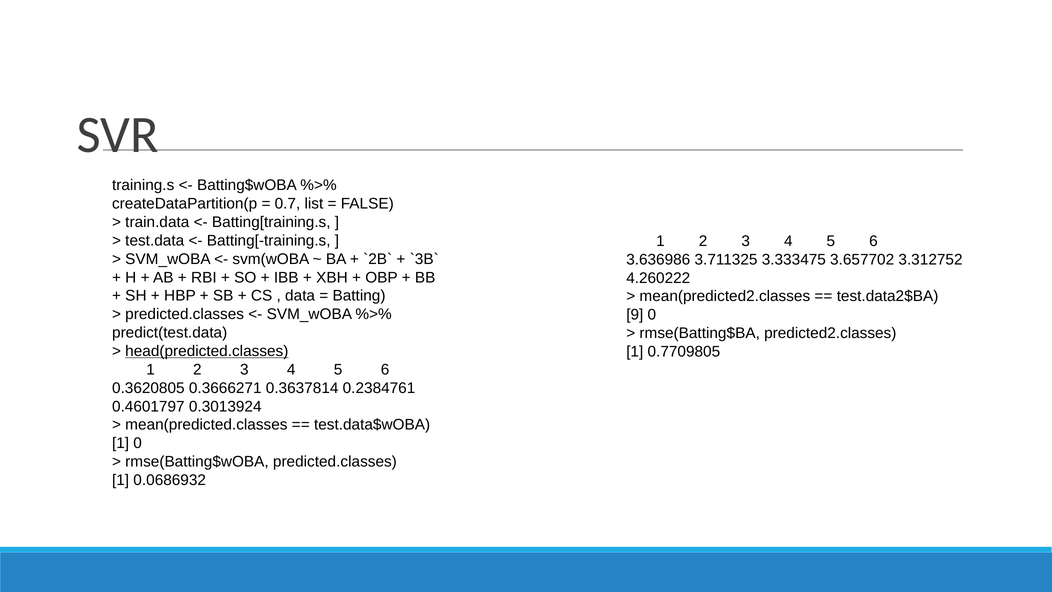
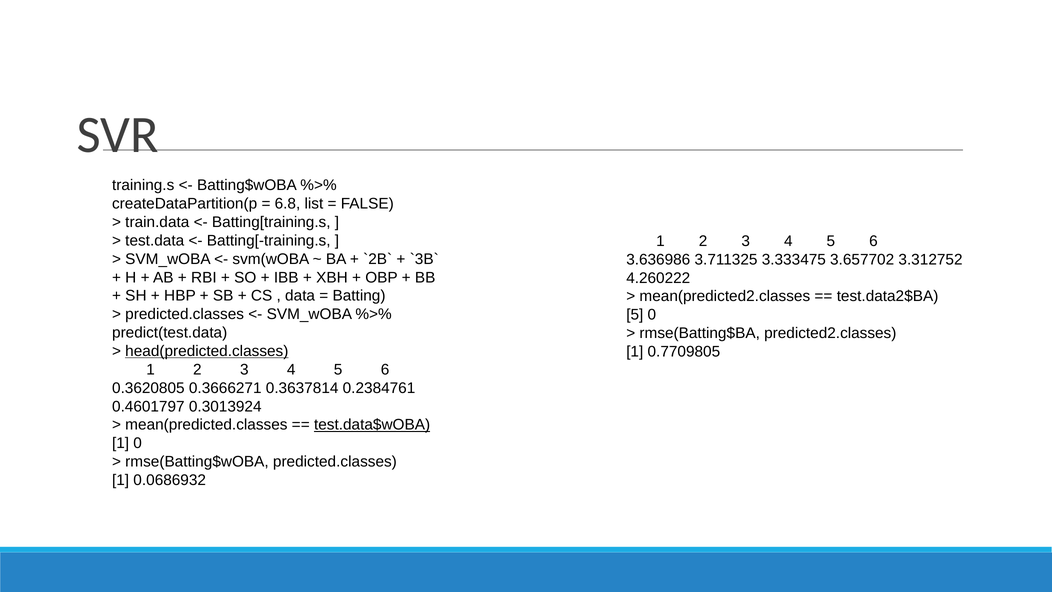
0.7: 0.7 -> 6.8
9 at (635, 315): 9 -> 5
test.data$wOBA underline: none -> present
